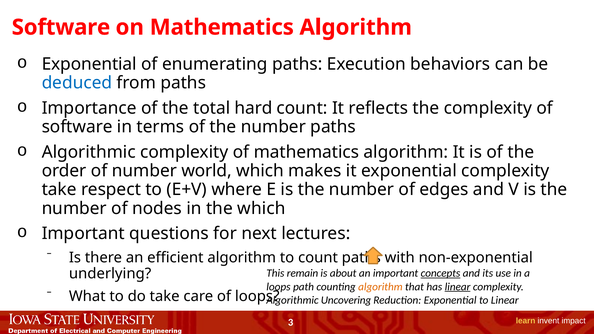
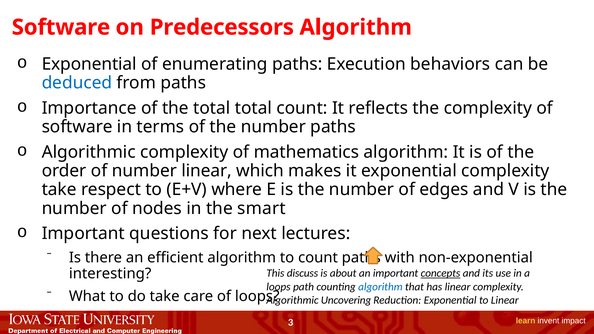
on Mathematics: Mathematics -> Predecessors
total hard: hard -> total
number world: world -> linear
the which: which -> smart
remain: remain -> discuss
underlying: underlying -> interesting
algorithm at (380, 287) colour: orange -> blue
linear at (458, 287) underline: present -> none
